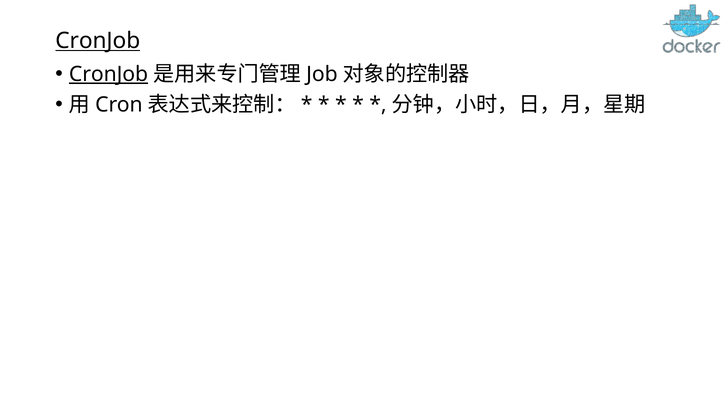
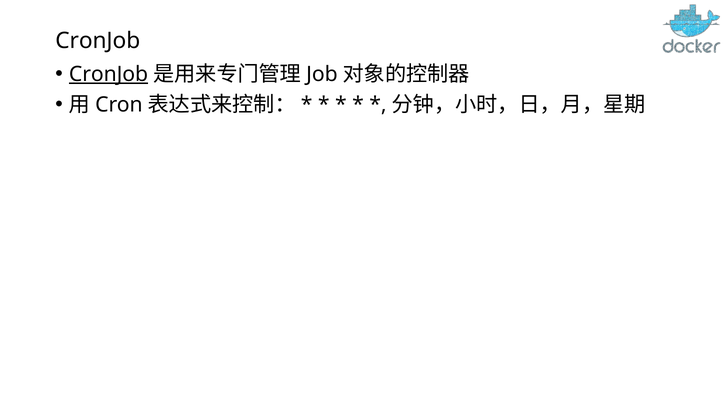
CronJob at (98, 41) underline: present -> none
